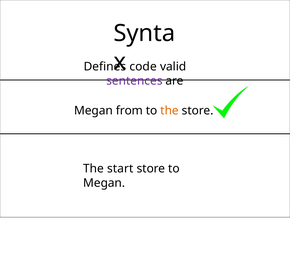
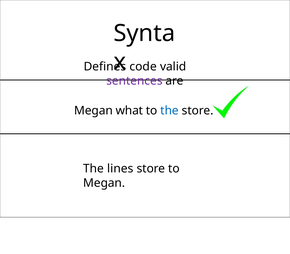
from: from -> what
the at (170, 111) colour: orange -> blue
start: start -> lines
